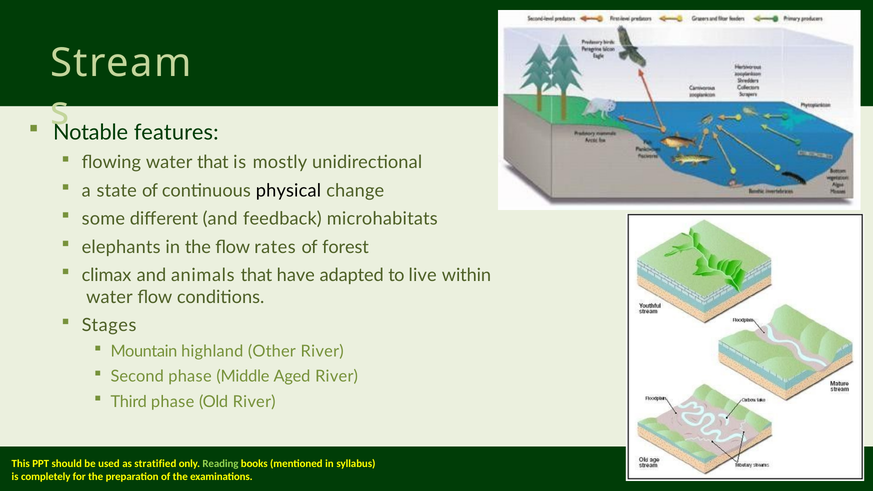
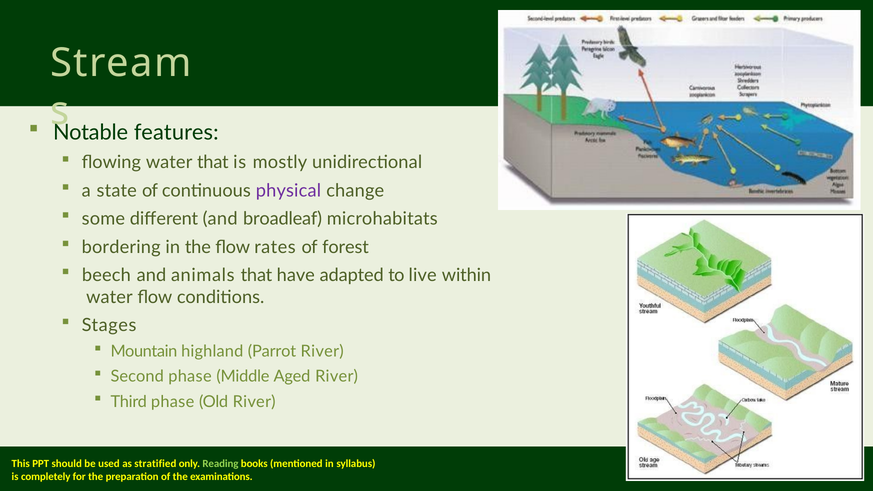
physical colour: black -> purple
feedback: feedback -> broadleaf
elephants: elephants -> bordering
climax: climax -> beech
Other: Other -> Parrot
